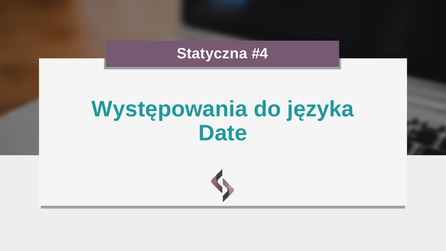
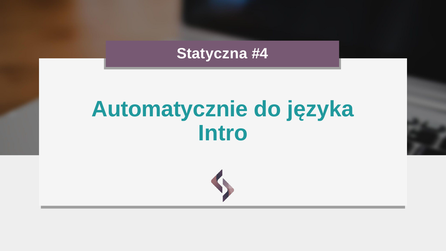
Występowania: Występowania -> Automatycznie
Date: Date -> Intro
